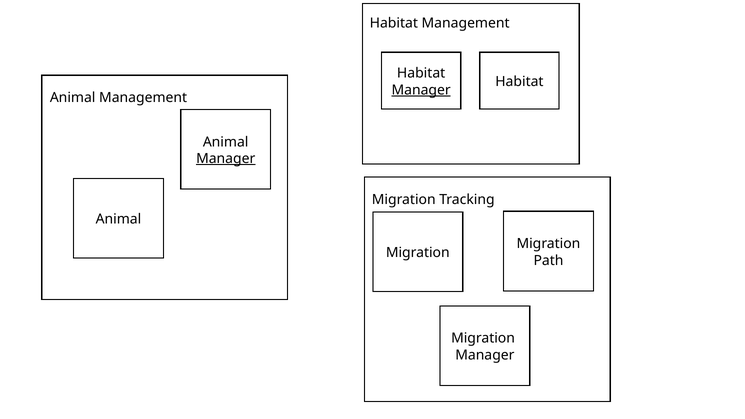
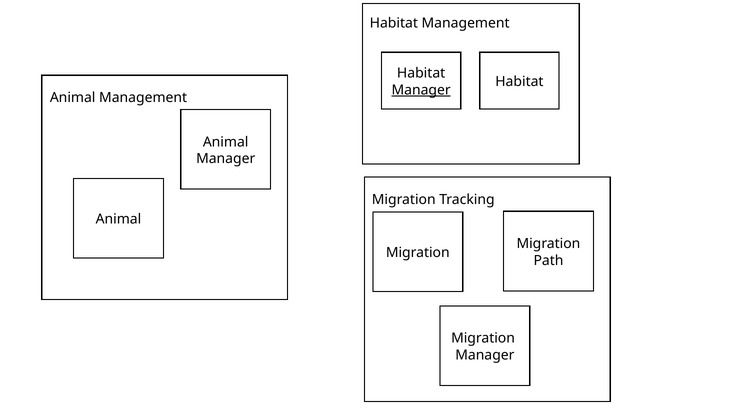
Manager at (226, 159) underline: present -> none
